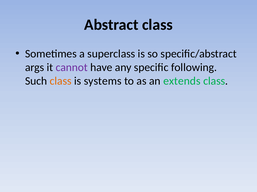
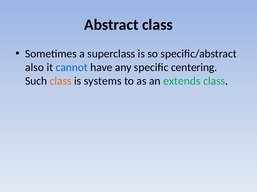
args: args -> also
cannot colour: purple -> blue
following: following -> centering
